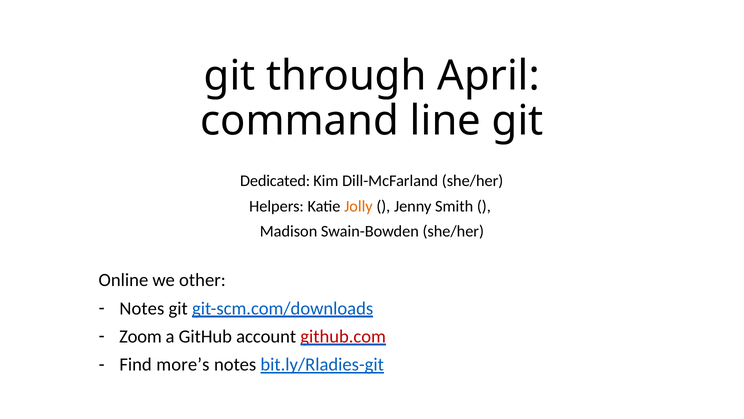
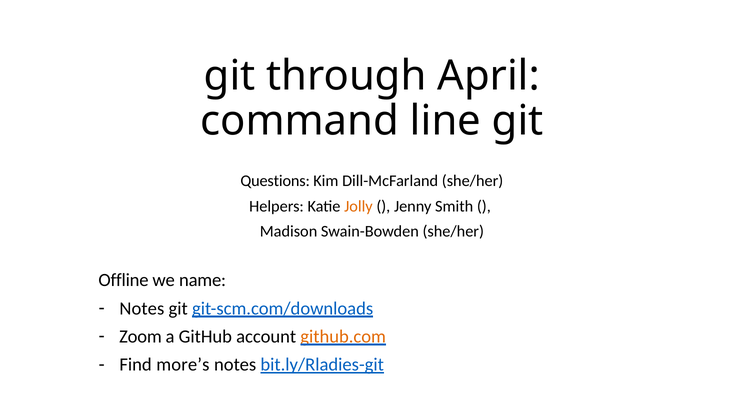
Dedicated: Dedicated -> Questions
Online: Online -> Offline
other: other -> name
github.com colour: red -> orange
